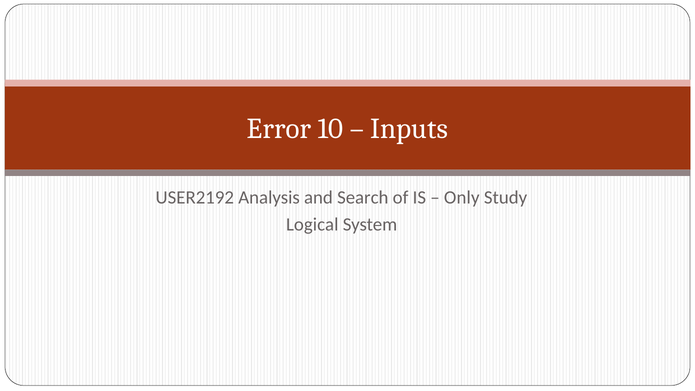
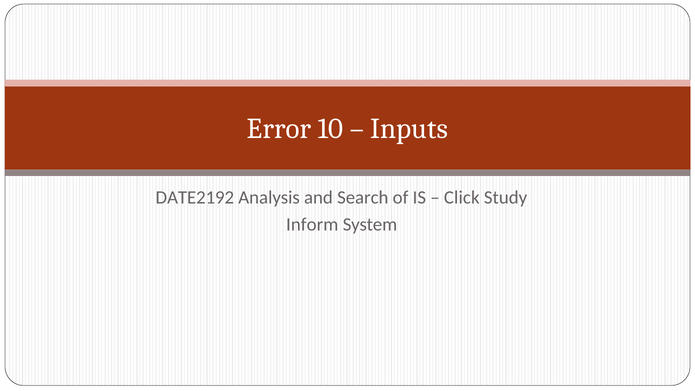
USER2192: USER2192 -> DATE2192
Only: Only -> Click
Logical: Logical -> Inform
